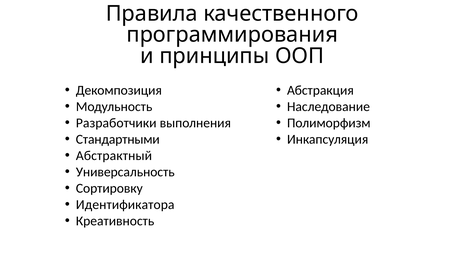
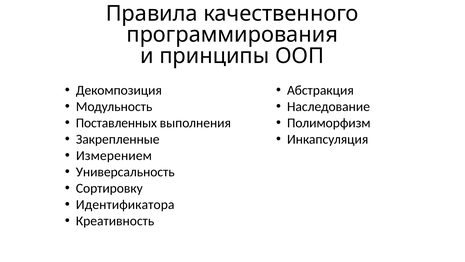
Разработчики: Разработчики -> Поставленных
Стандартными: Стандартными -> Закрепленные
Абстрактный: Абстрактный -> Измерением
